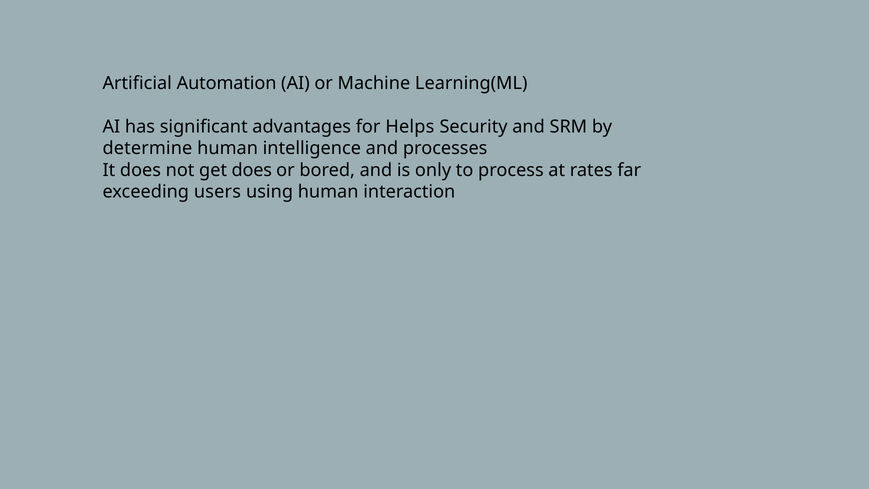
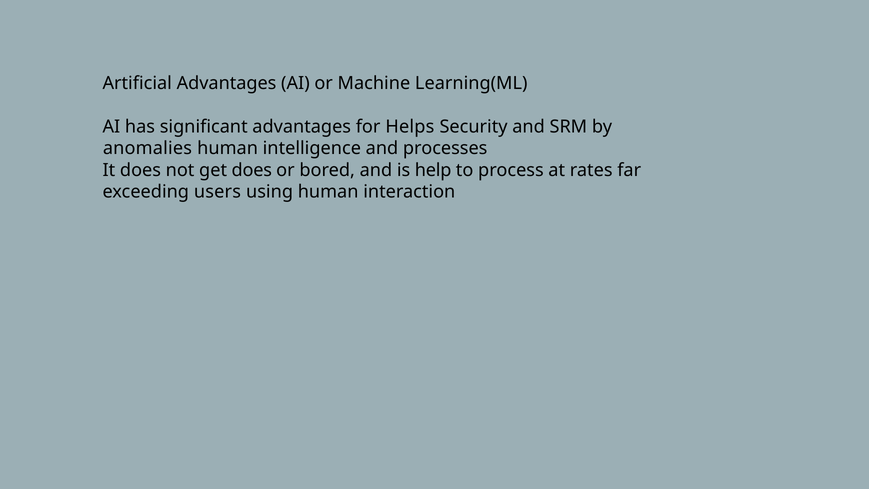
Artificial Automation: Automation -> Advantages
determine: determine -> anomalies
only: only -> help
